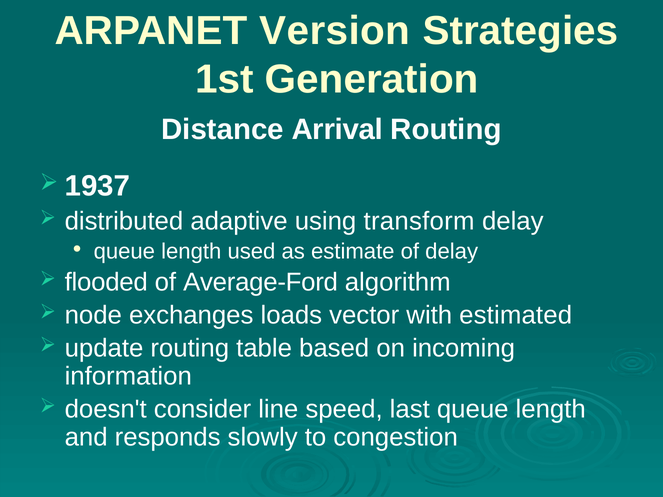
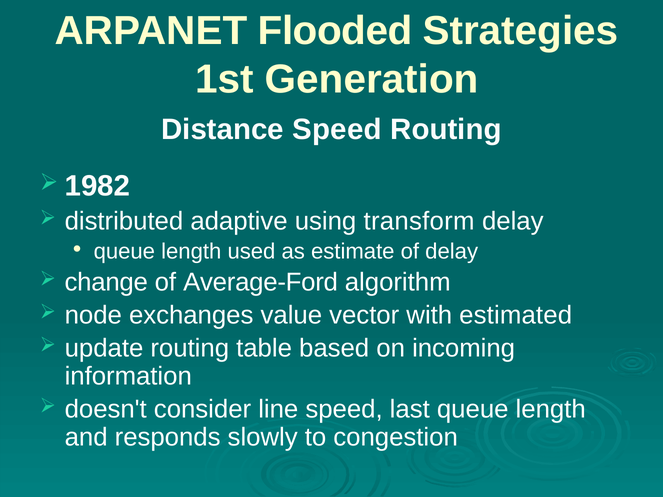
Version: Version -> Flooded
Distance Arrival: Arrival -> Speed
1937: 1937 -> 1982
flooded: flooded -> change
loads: loads -> value
